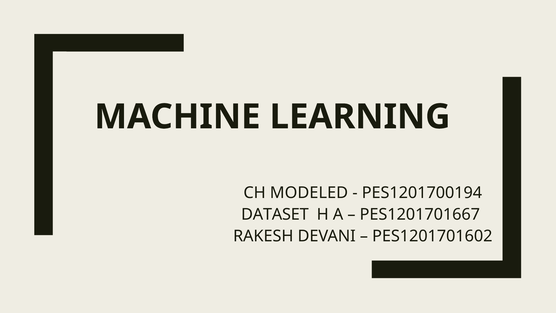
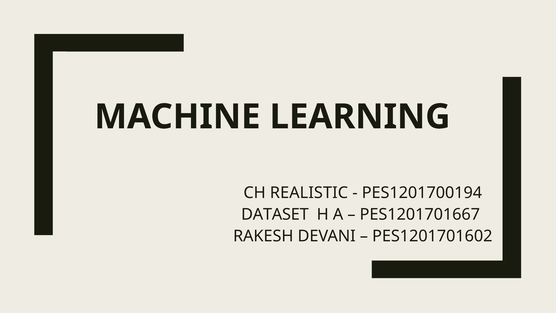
MODELED: MODELED -> REALISTIC
